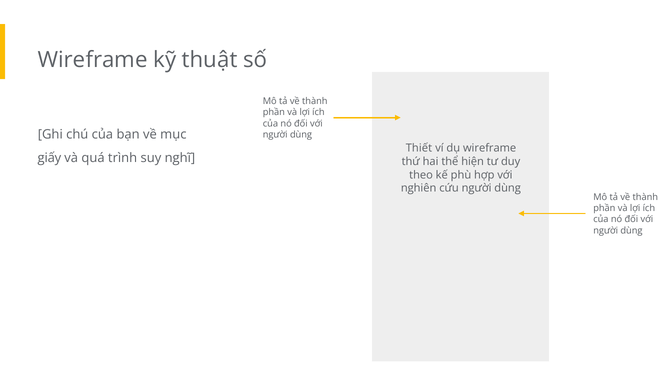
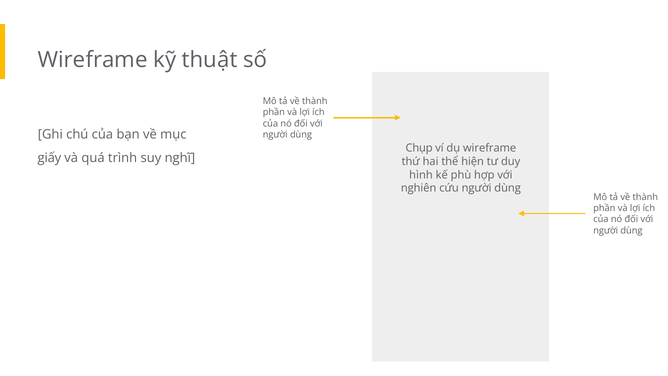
Thiết: Thiết -> Chụp
theo: theo -> hình
